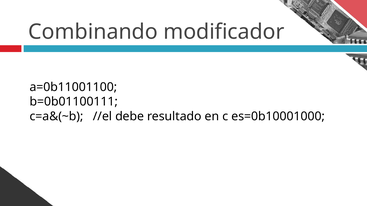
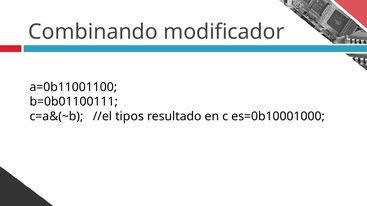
debe: debe -> tipos
